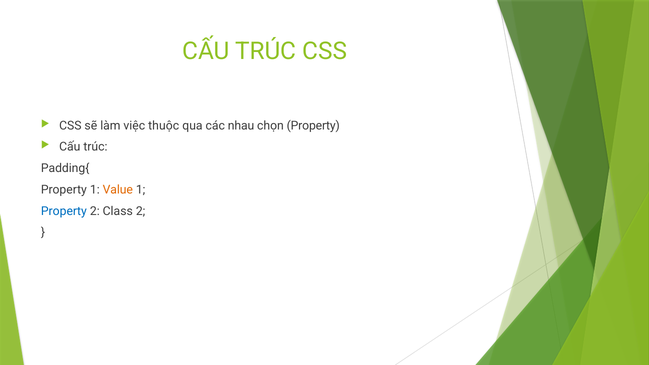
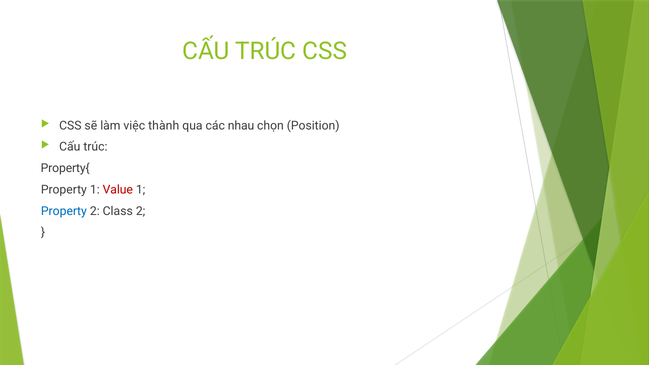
thuộc: thuộc -> thành
chọn Property: Property -> Position
Padding{: Padding{ -> Property{
Value colour: orange -> red
